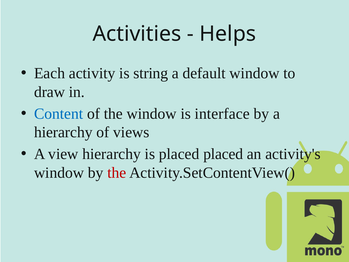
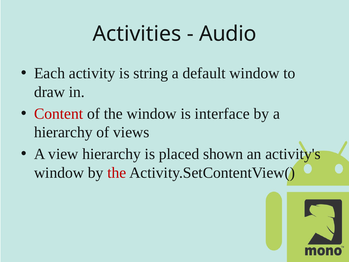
Helps: Helps -> Audio
Content colour: blue -> red
placed placed: placed -> shown
